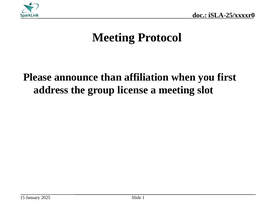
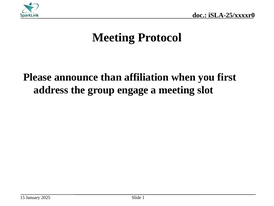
license: license -> engage
